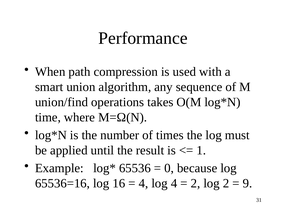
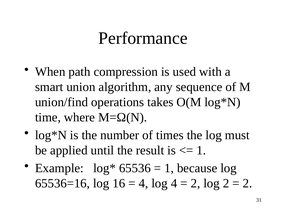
0 at (169, 169): 0 -> 1
9 at (247, 184): 9 -> 2
